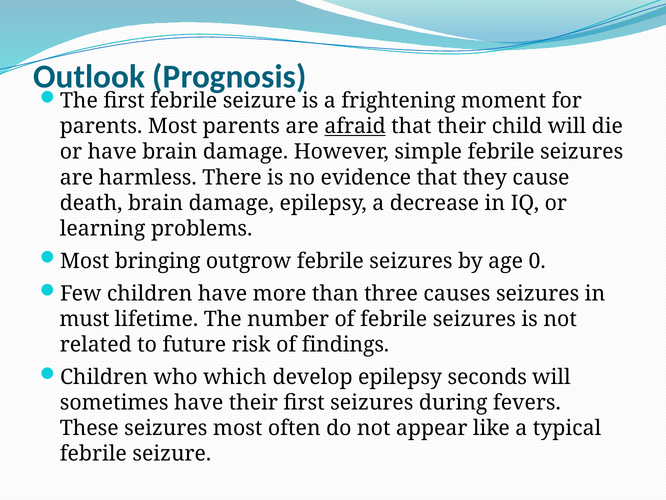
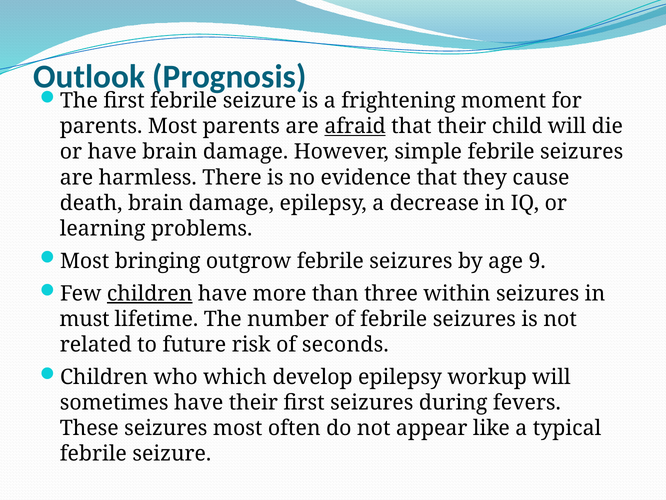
0: 0 -> 9
children at (150, 293) underline: none -> present
causes: causes -> within
findings: findings -> seconds
seconds: seconds -> workup
